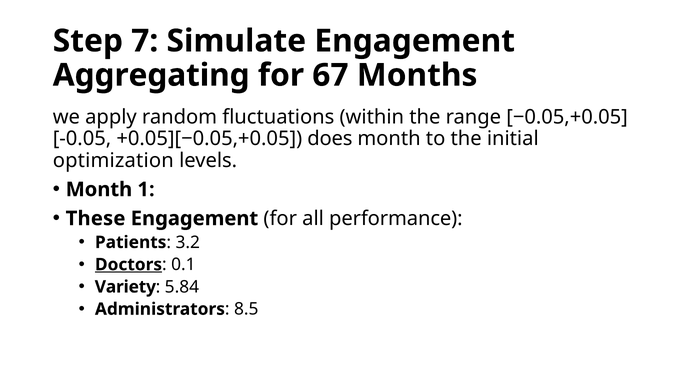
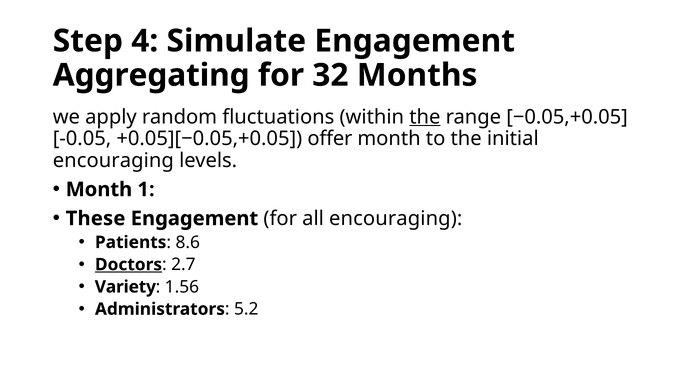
7: 7 -> 4
67: 67 -> 32
the at (425, 117) underline: none -> present
does: does -> offer
optimization at (113, 161): optimization -> encouraging
all performance: performance -> encouraging
3.2: 3.2 -> 8.6
0.1: 0.1 -> 2.7
5.84: 5.84 -> 1.56
8.5: 8.5 -> 5.2
